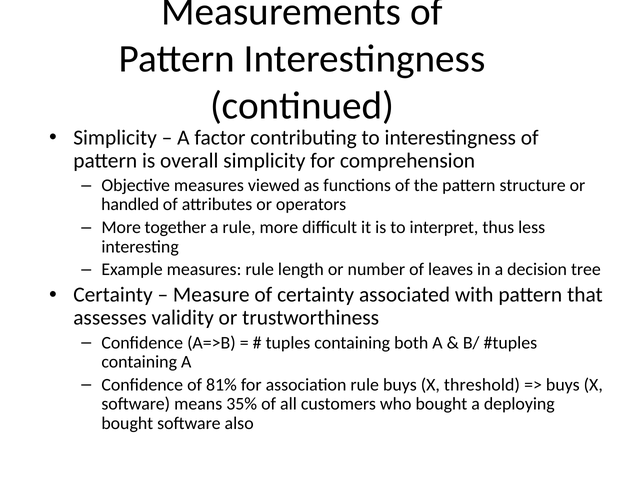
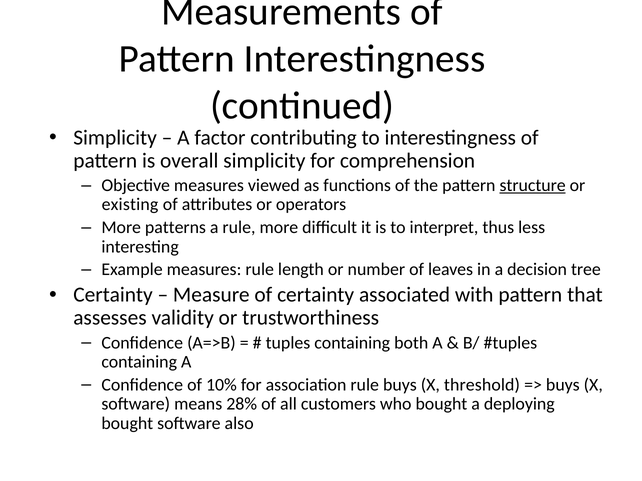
structure underline: none -> present
handled: handled -> existing
together: together -> patterns
81%: 81% -> 10%
35%: 35% -> 28%
